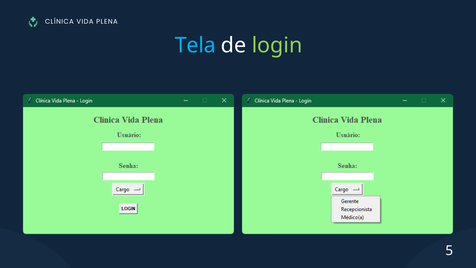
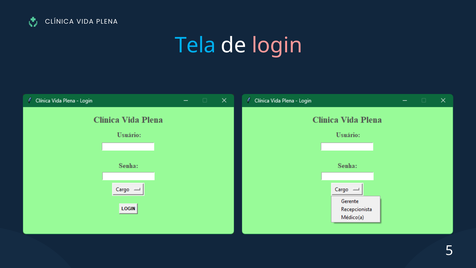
login colour: light green -> pink
